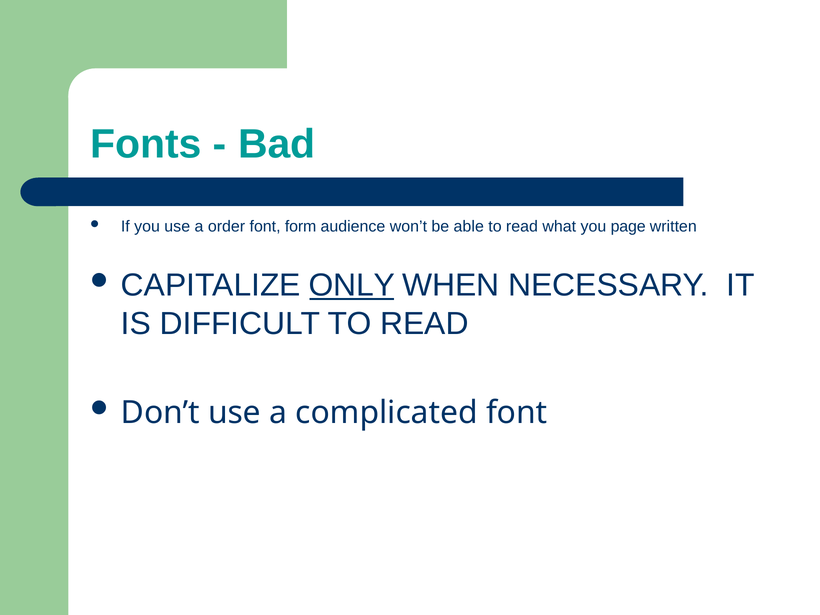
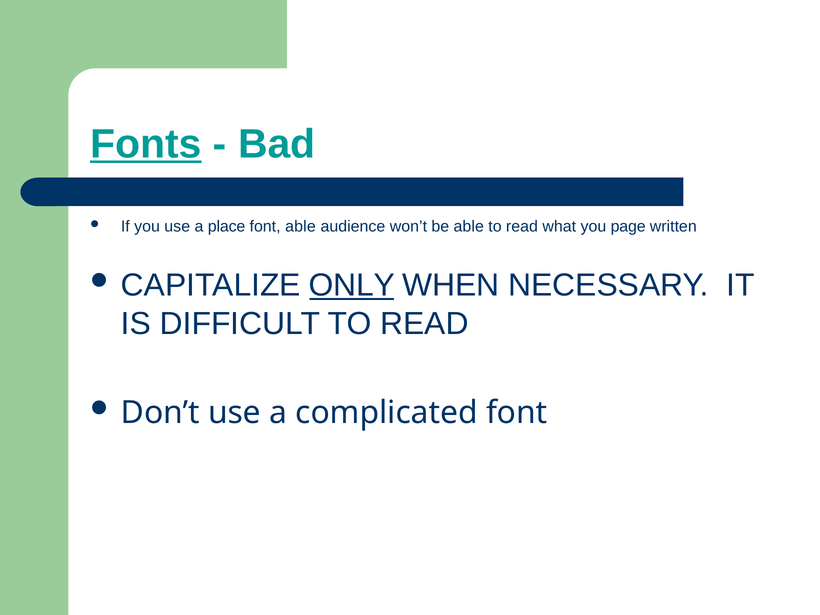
Fonts underline: none -> present
order: order -> place
font form: form -> able
